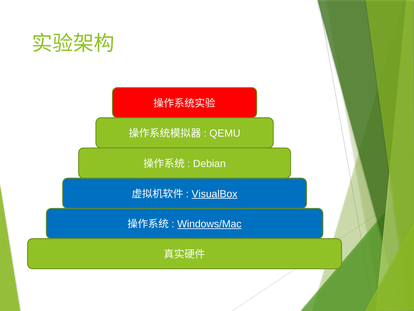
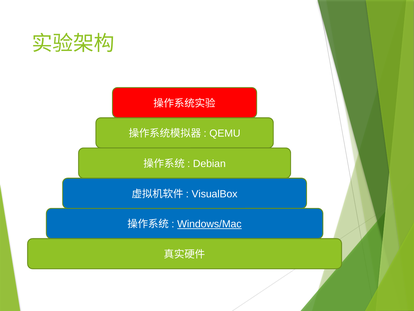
VisualBox underline: present -> none
